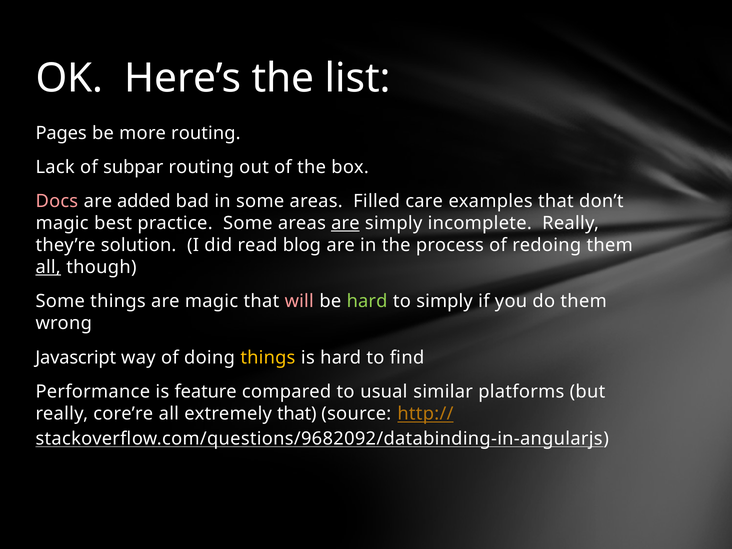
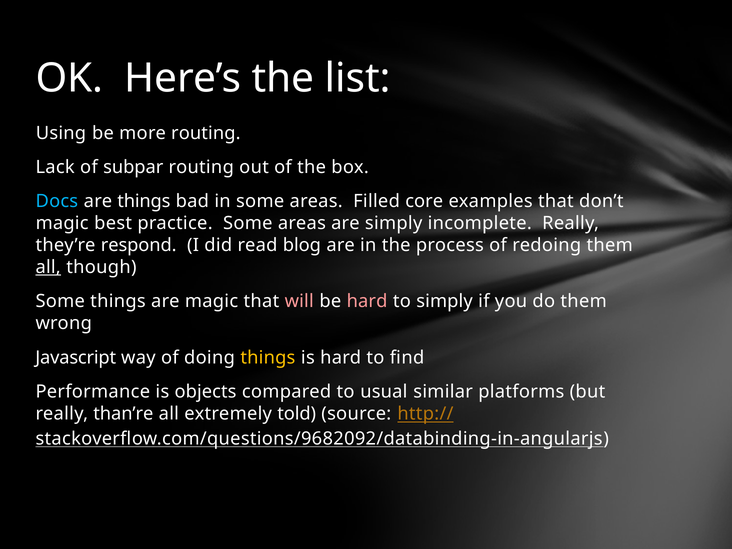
Pages: Pages -> Using
Docs colour: pink -> light blue
are added: added -> things
care: care -> core
are at (345, 223) underline: present -> none
solution: solution -> respond
hard at (367, 301) colour: light green -> pink
feature: feature -> objects
core’re: core’re -> than’re
extremely that: that -> told
